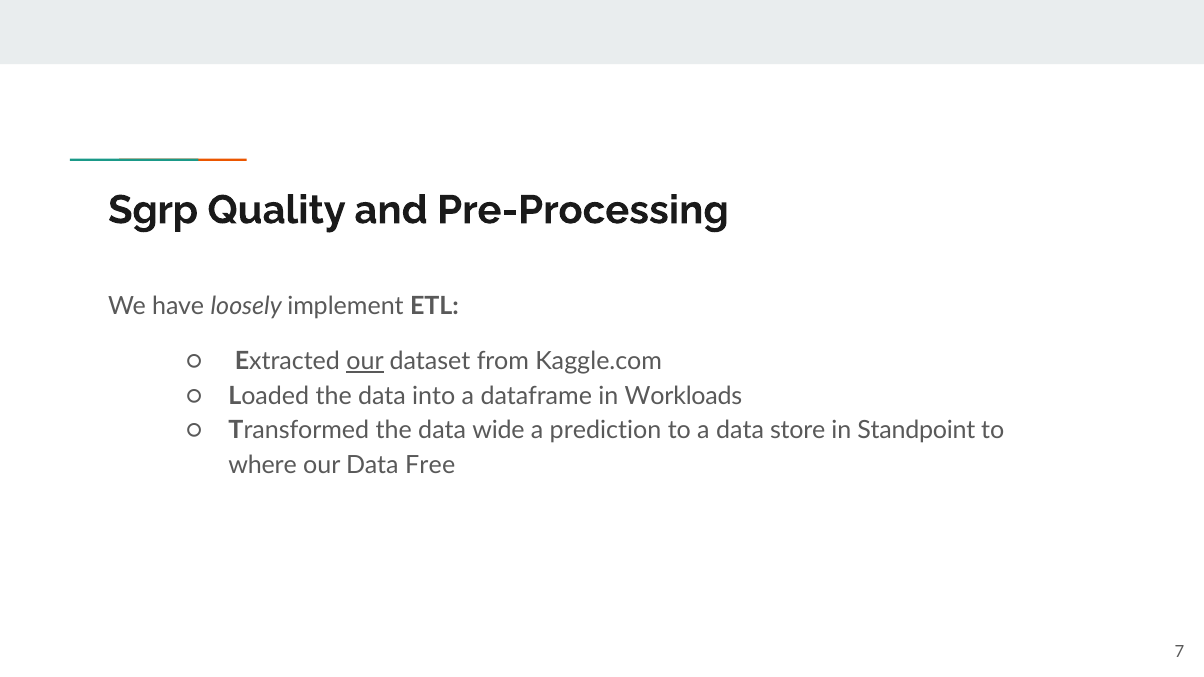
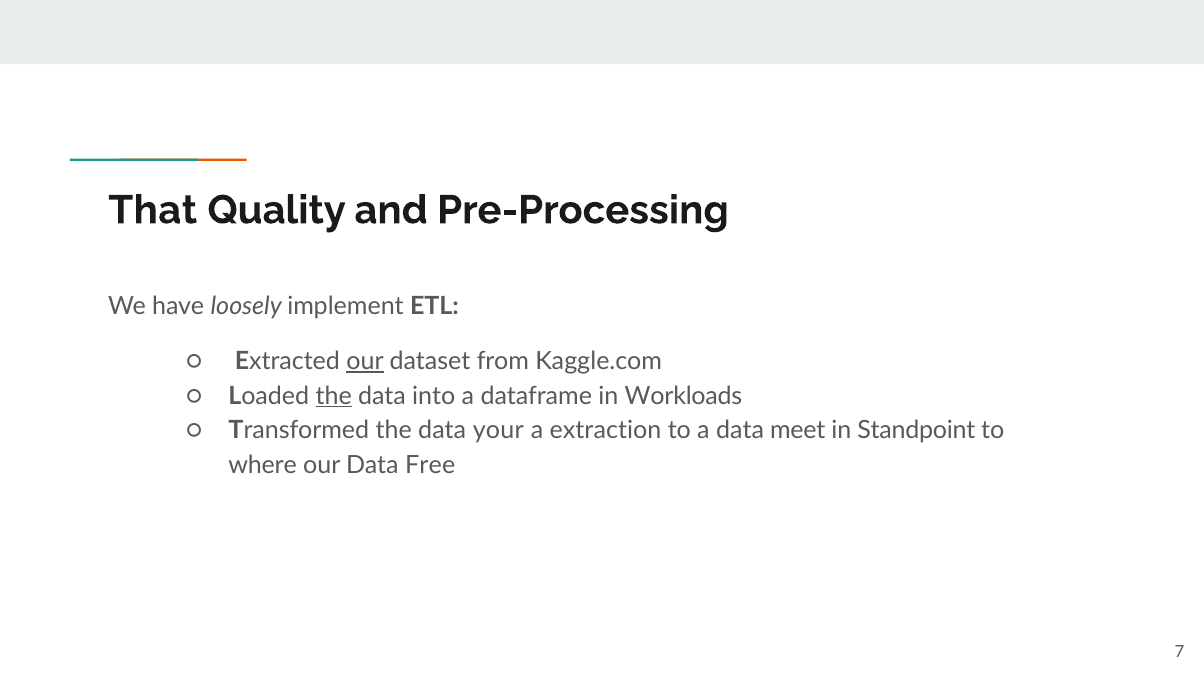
Sgrp: Sgrp -> That
the at (334, 396) underline: none -> present
wide: wide -> your
prediction: prediction -> extraction
store: store -> meet
